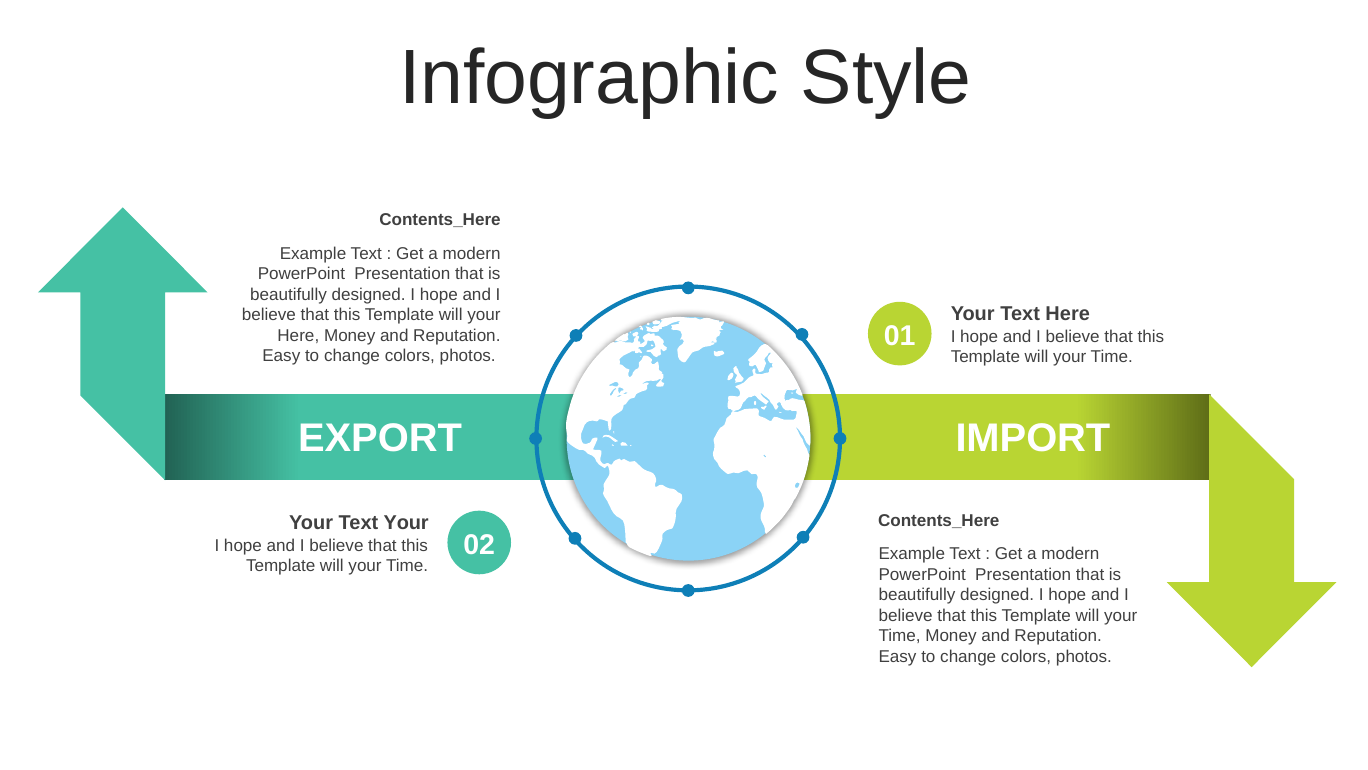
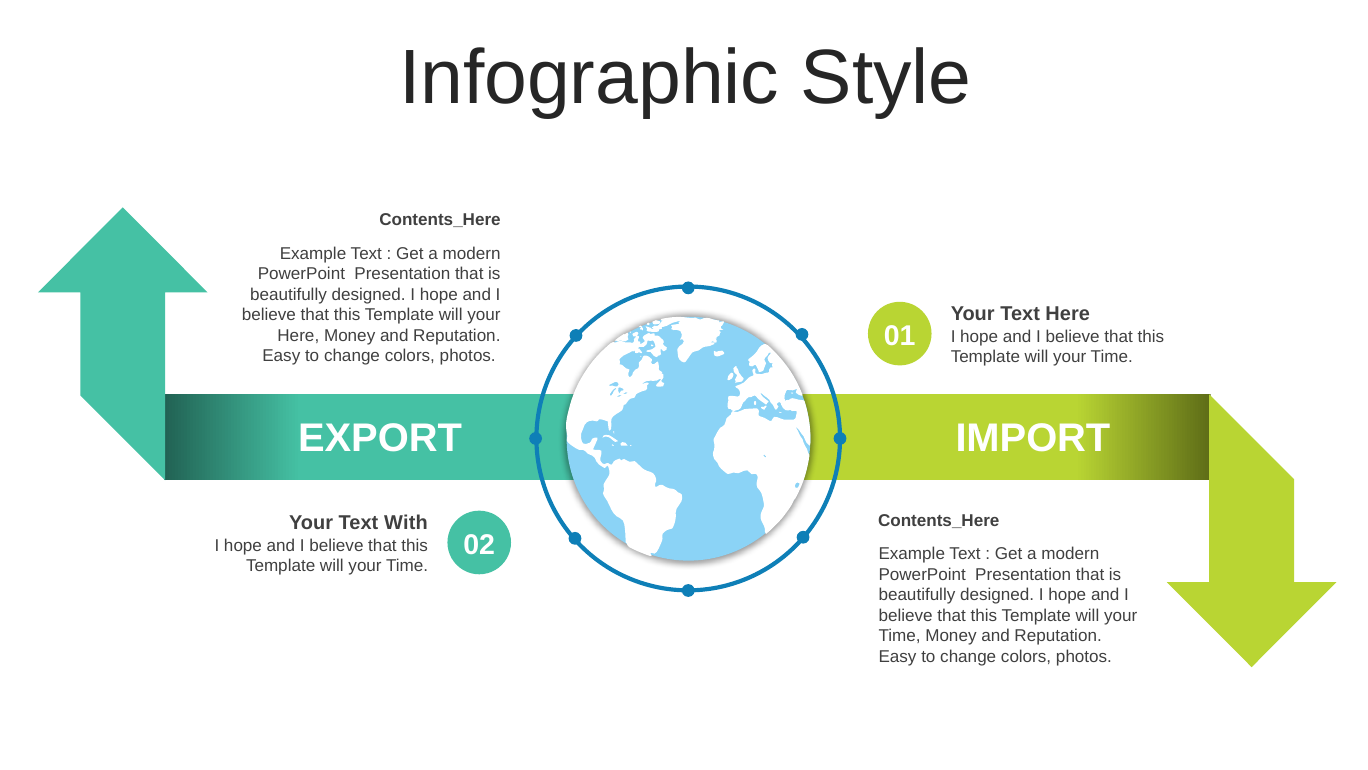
Text Your: Your -> With
